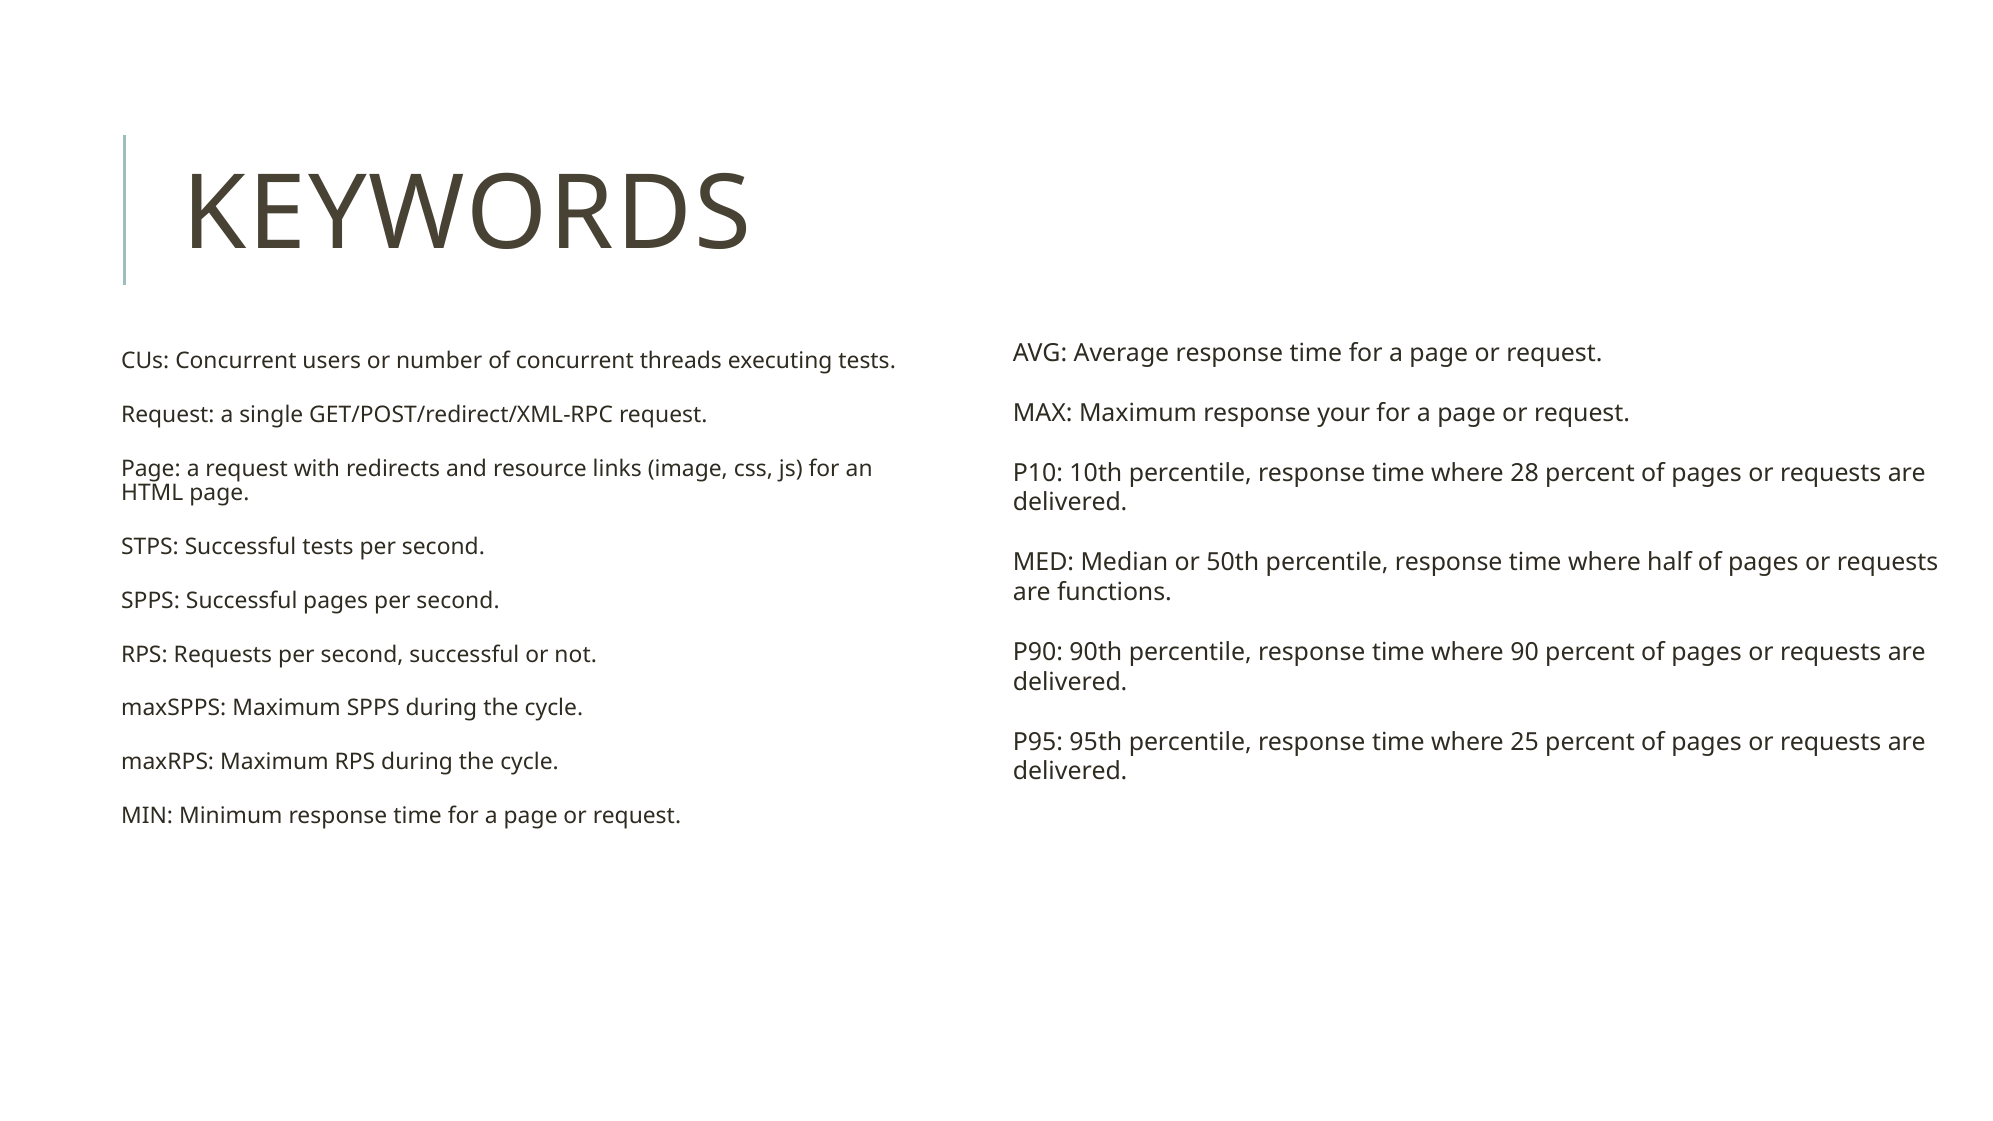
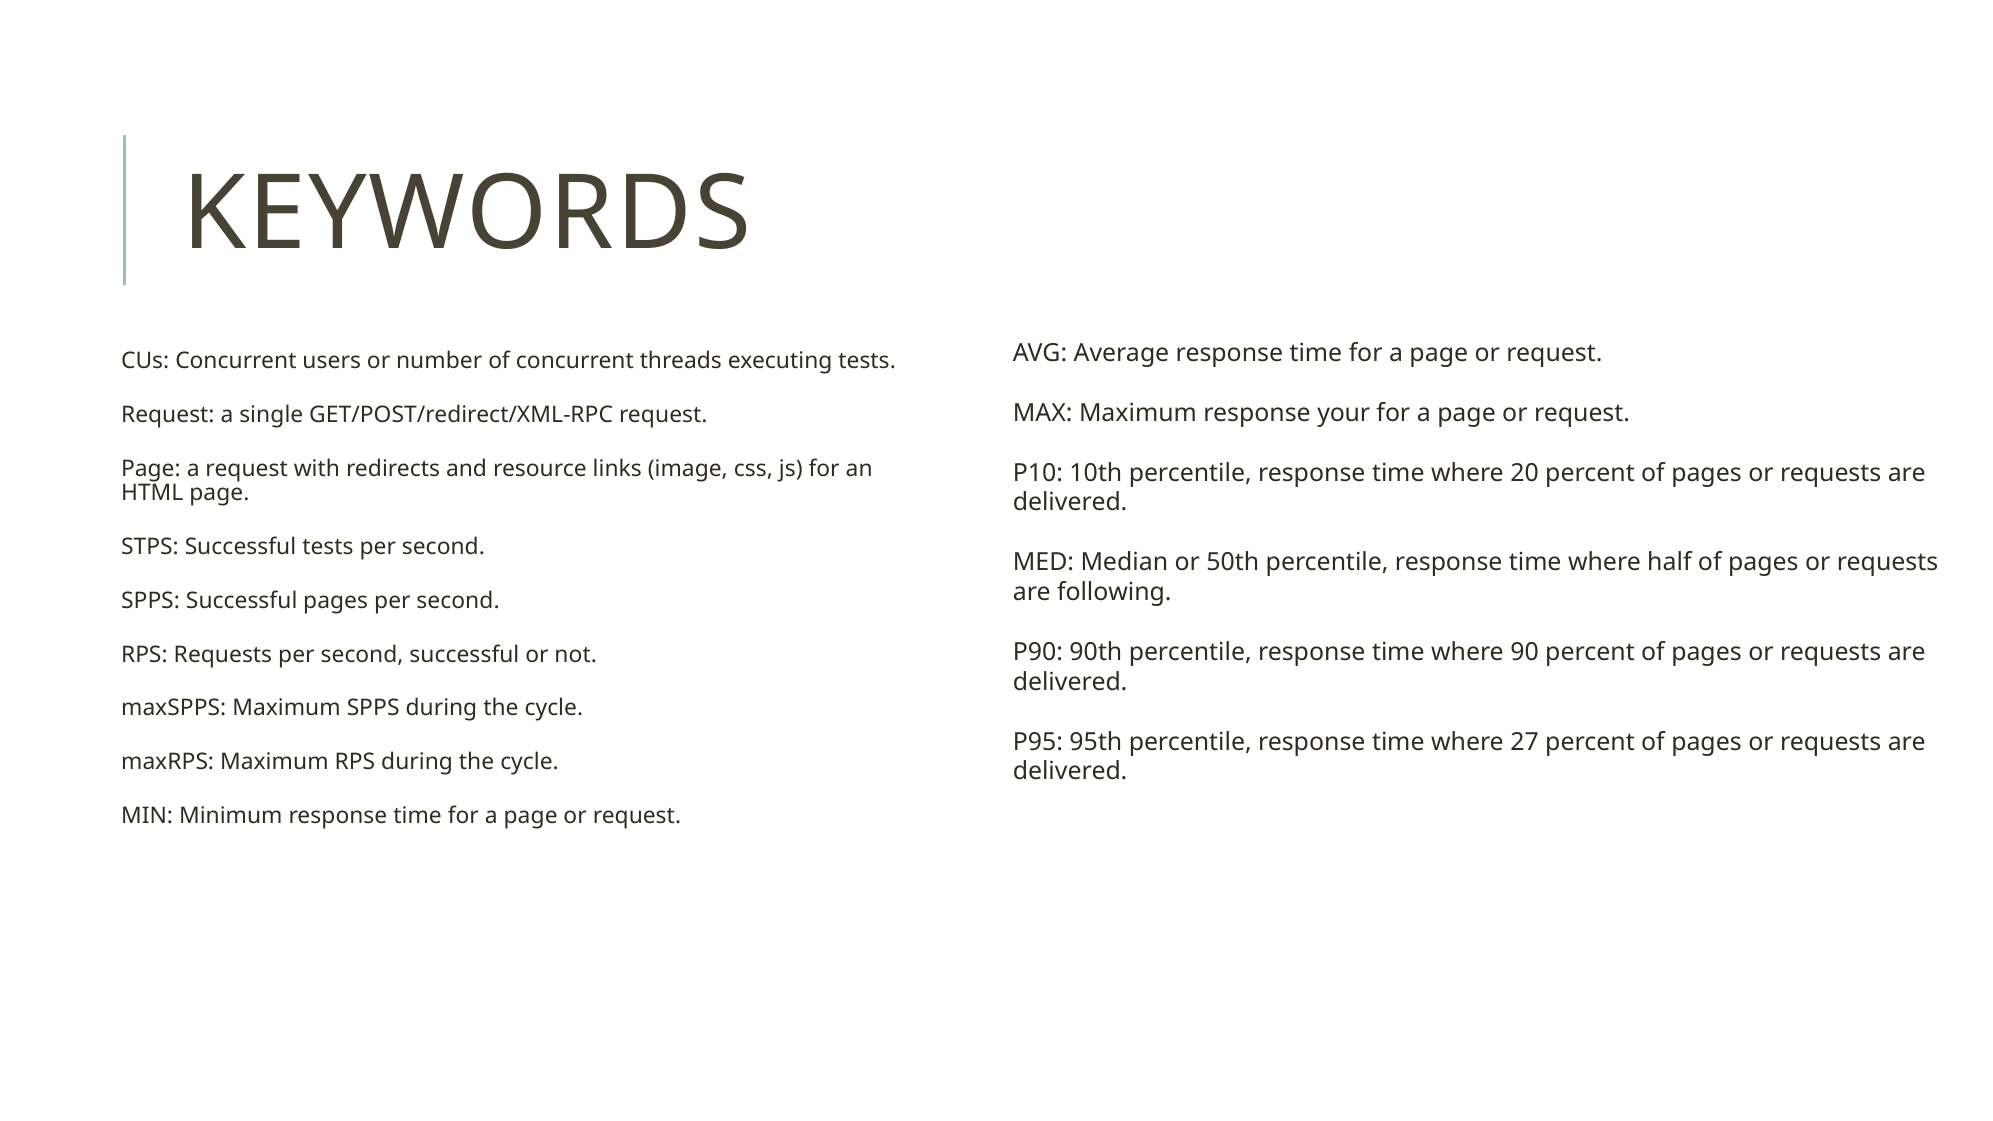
28: 28 -> 20
functions: functions -> following
25: 25 -> 27
